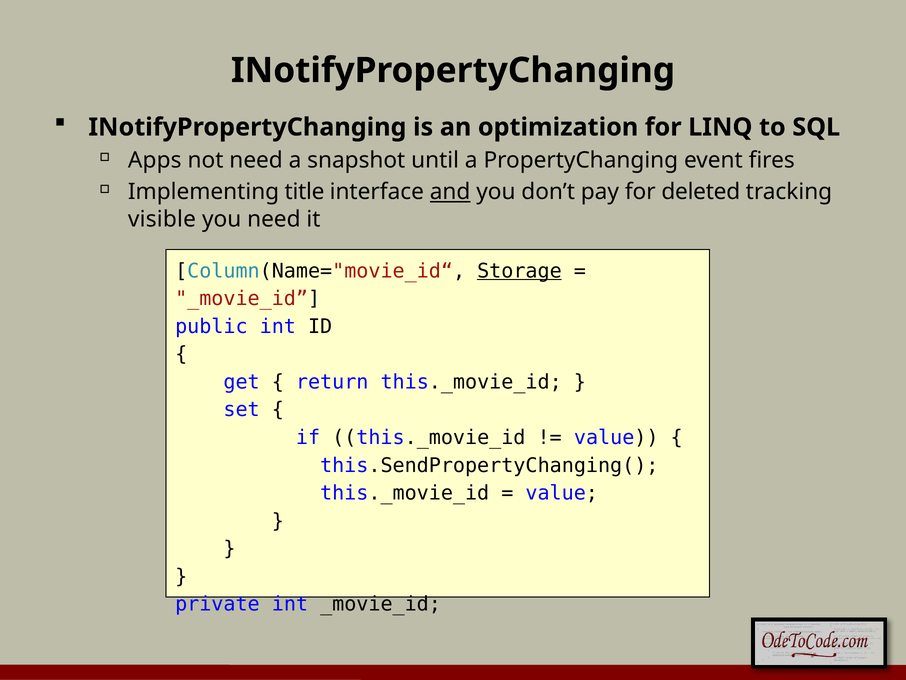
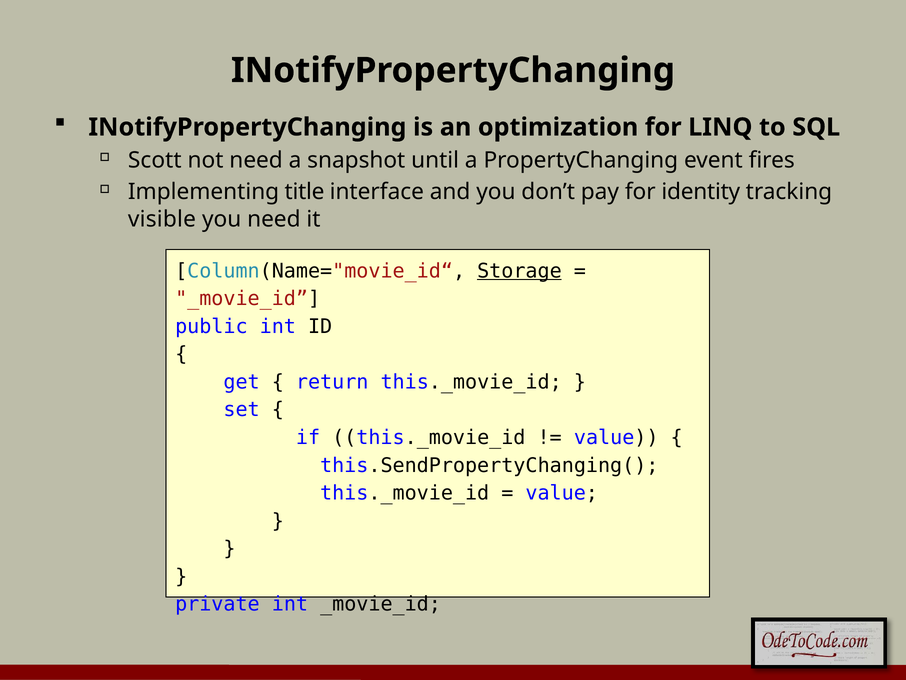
Apps: Apps -> Scott
and underline: present -> none
deleted: deleted -> identity
